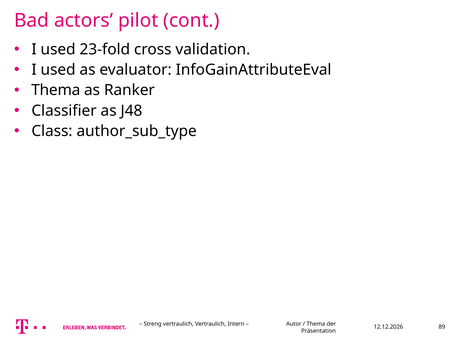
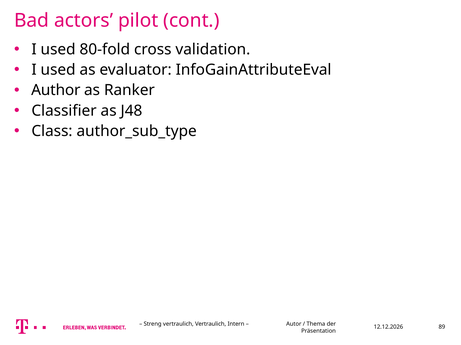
23-fold: 23-fold -> 80-fold
Thema at (56, 90): Thema -> Author
